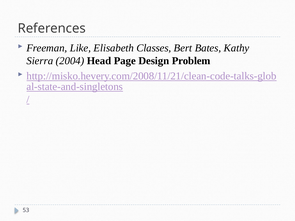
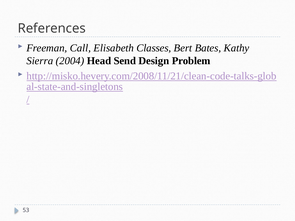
Like: Like -> Call
Page: Page -> Send
